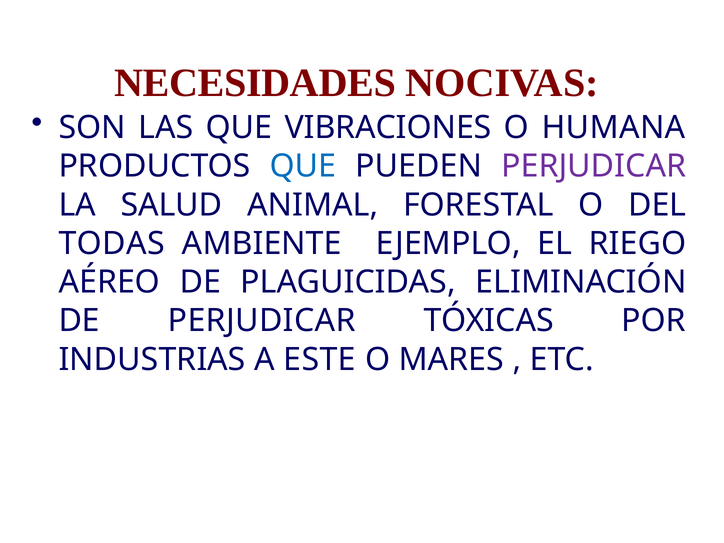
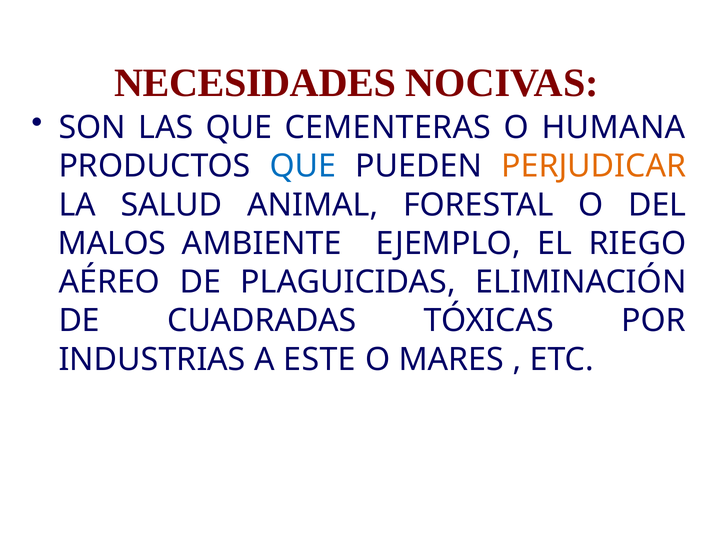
VIBRACIONES: VIBRACIONES -> CEMENTERAS
PERJUDICAR at (594, 166) colour: purple -> orange
TODAS: TODAS -> MALOS
DE PERJUDICAR: PERJUDICAR -> CUADRADAS
